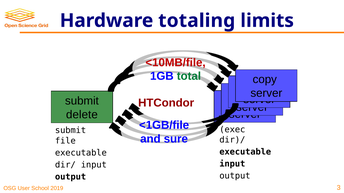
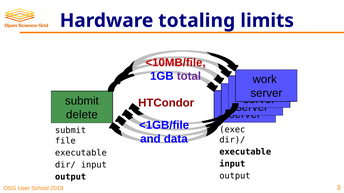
total colour: green -> purple
copy: copy -> work
sure: sure -> data
